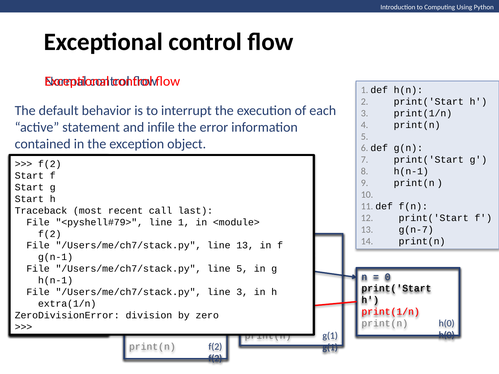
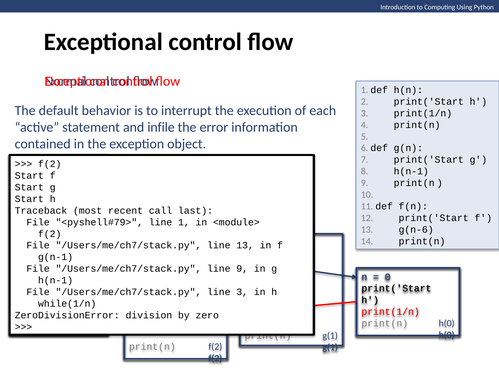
g(n-7: g(n-7 -> g(n-6
line 5: 5 -> 9
extra(1/n: extra(1/n -> while(1/n
